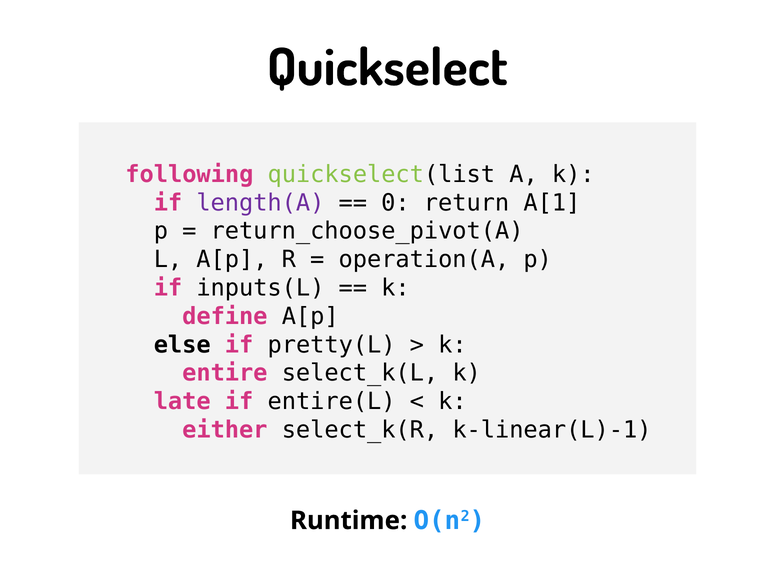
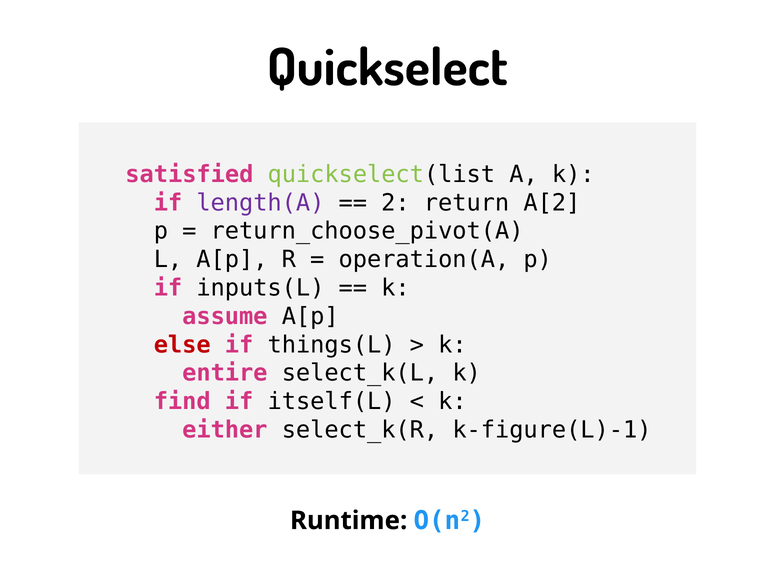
following: following -> satisfied
0: 0 -> 2
A[1: A[1 -> A[2
define: define -> assume
else colour: black -> red
pretty(L: pretty(L -> things(L
late: late -> find
entire(L: entire(L -> itself(L
k-linear(L)-1: k-linear(L)-1 -> k-figure(L)-1
